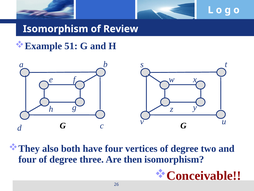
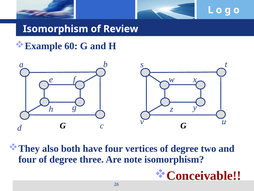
51: 51 -> 60
then: then -> note
